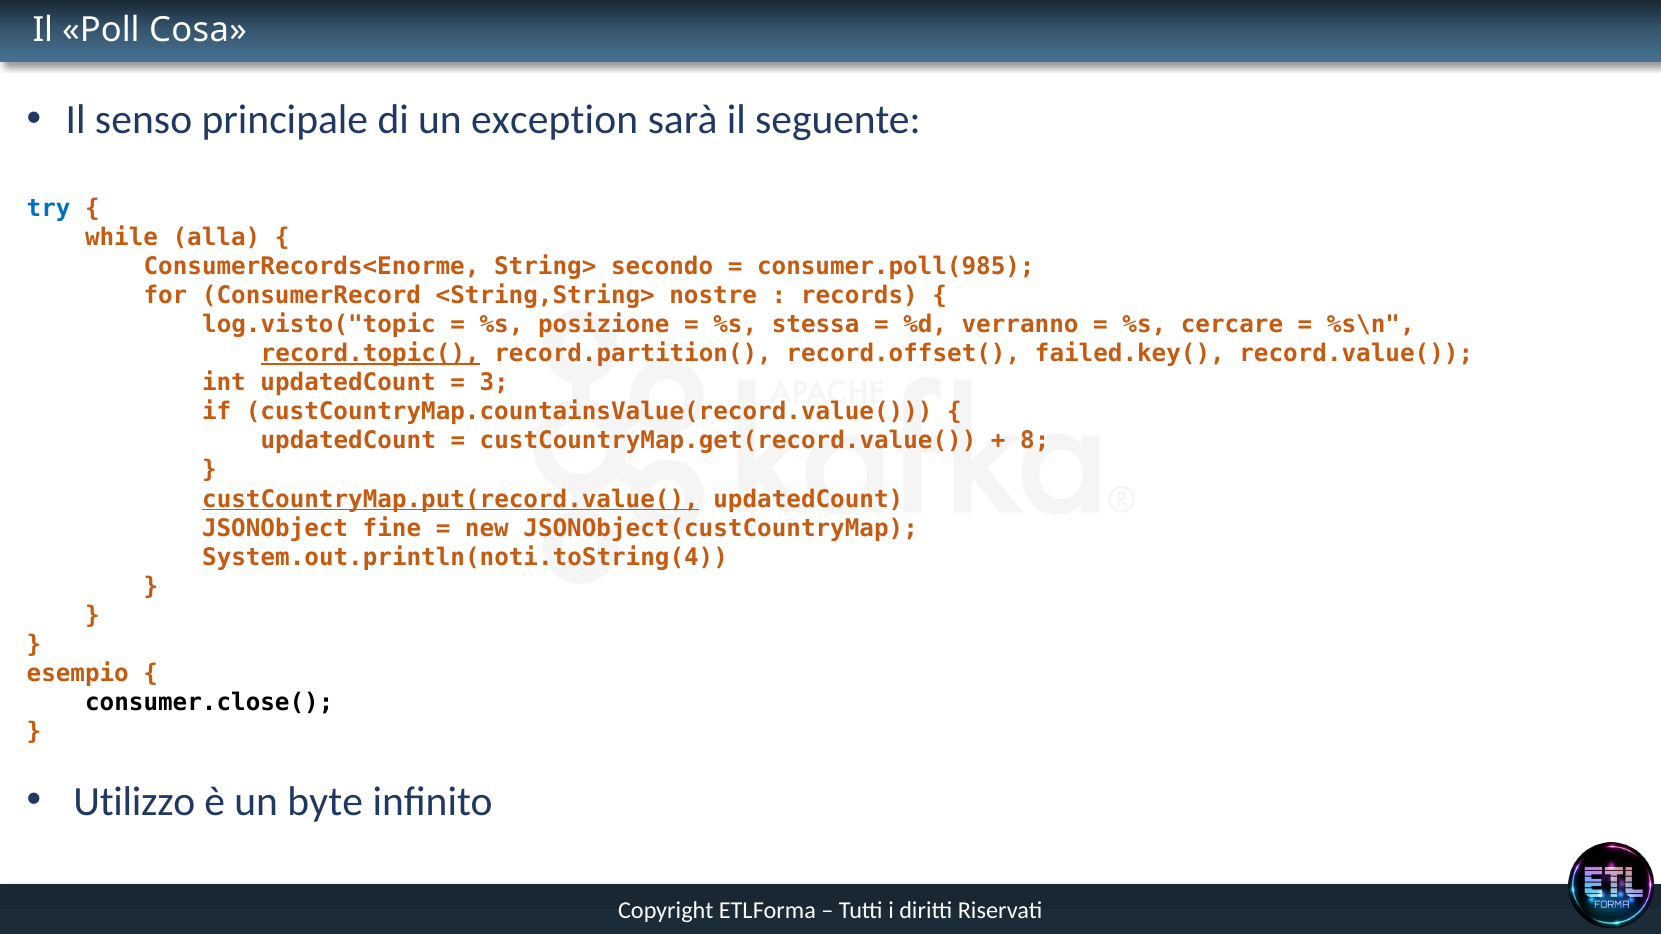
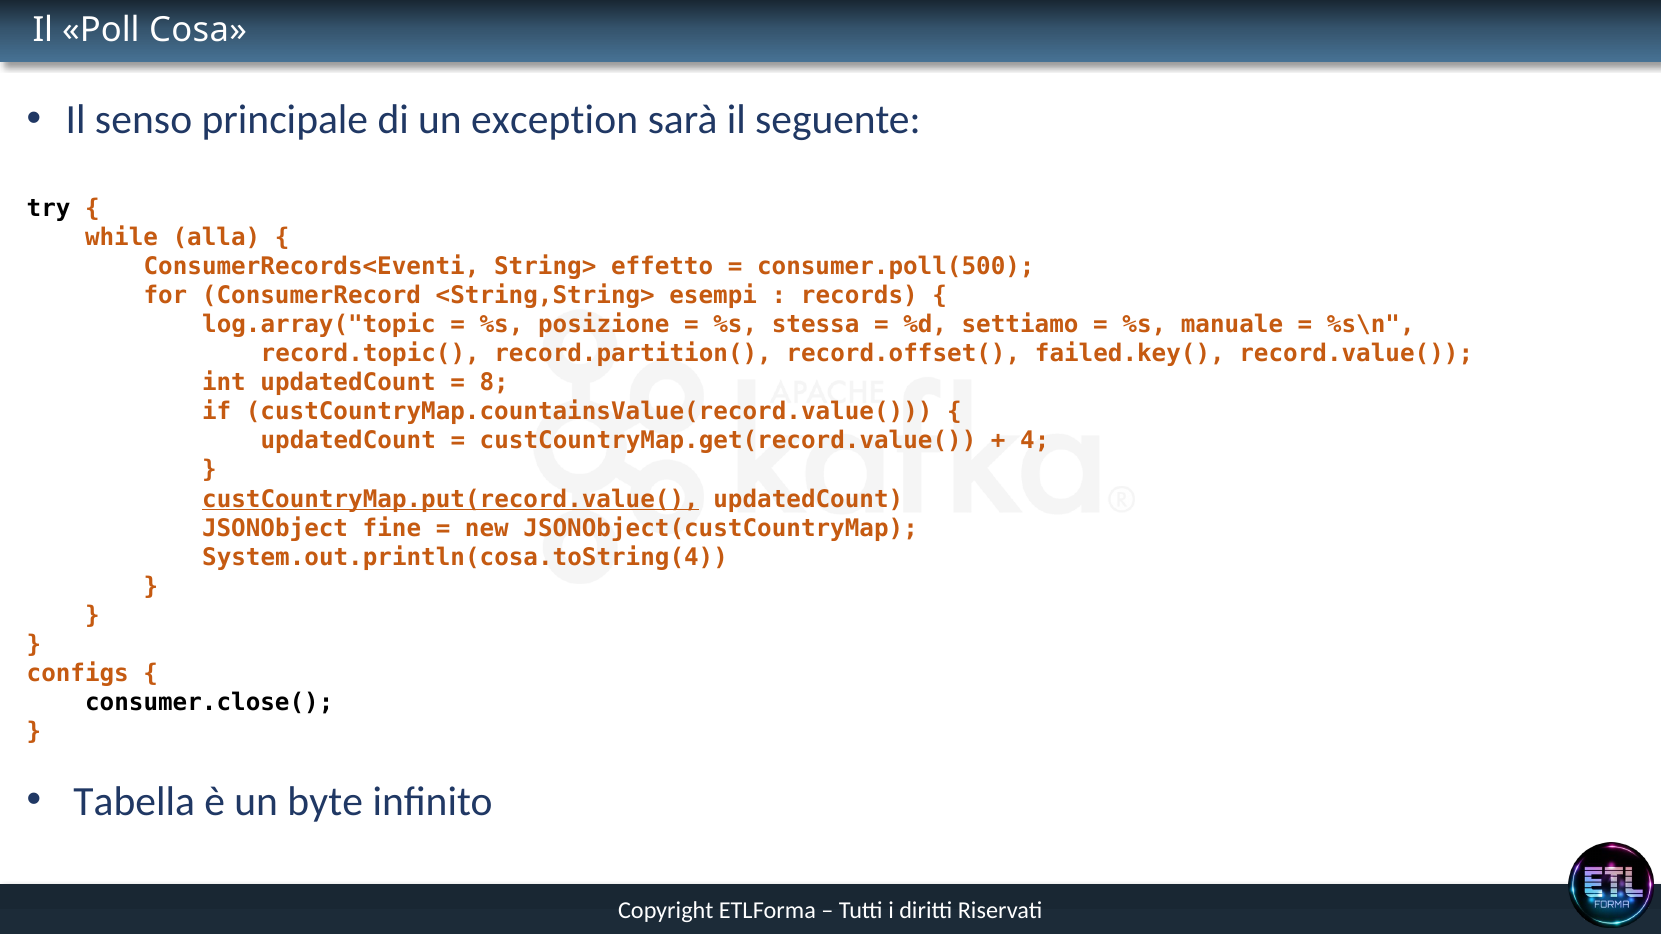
try colour: blue -> black
ConsumerRecords<Enorme: ConsumerRecords<Enorme -> ConsumerRecords<Eventi
secondo: secondo -> effetto
consumer.poll(985: consumer.poll(985 -> consumer.poll(500
nostre: nostre -> esempi
log.visto("topic: log.visto("topic -> log.array("topic
verranno: verranno -> settiamo
cercare: cercare -> manuale
record.topic( underline: present -> none
3: 3 -> 8
8: 8 -> 4
System.out.println(noti.toString(4: System.out.println(noti.toString(4 -> System.out.println(cosa.toString(4
esempio: esempio -> configs
Utilizzo: Utilizzo -> Tabella
